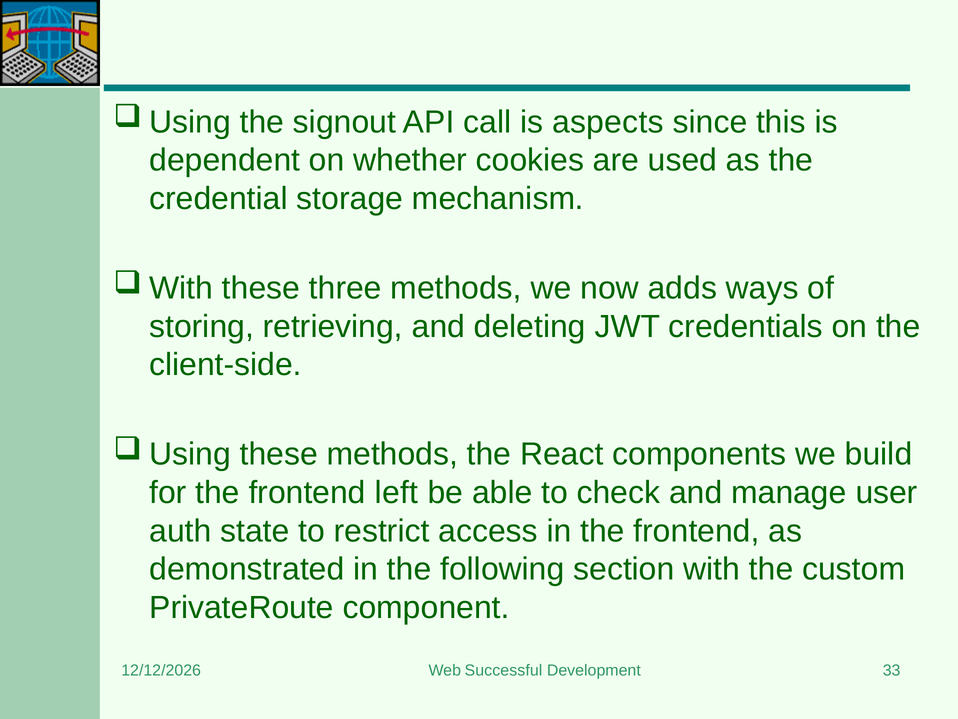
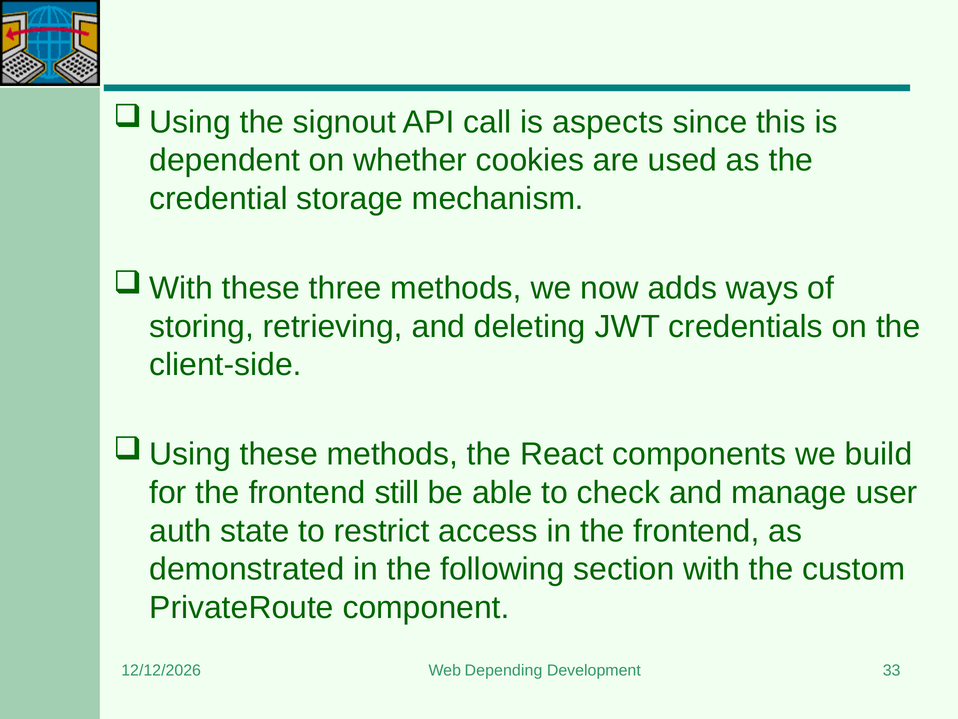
left: left -> still
Successful: Successful -> Depending
